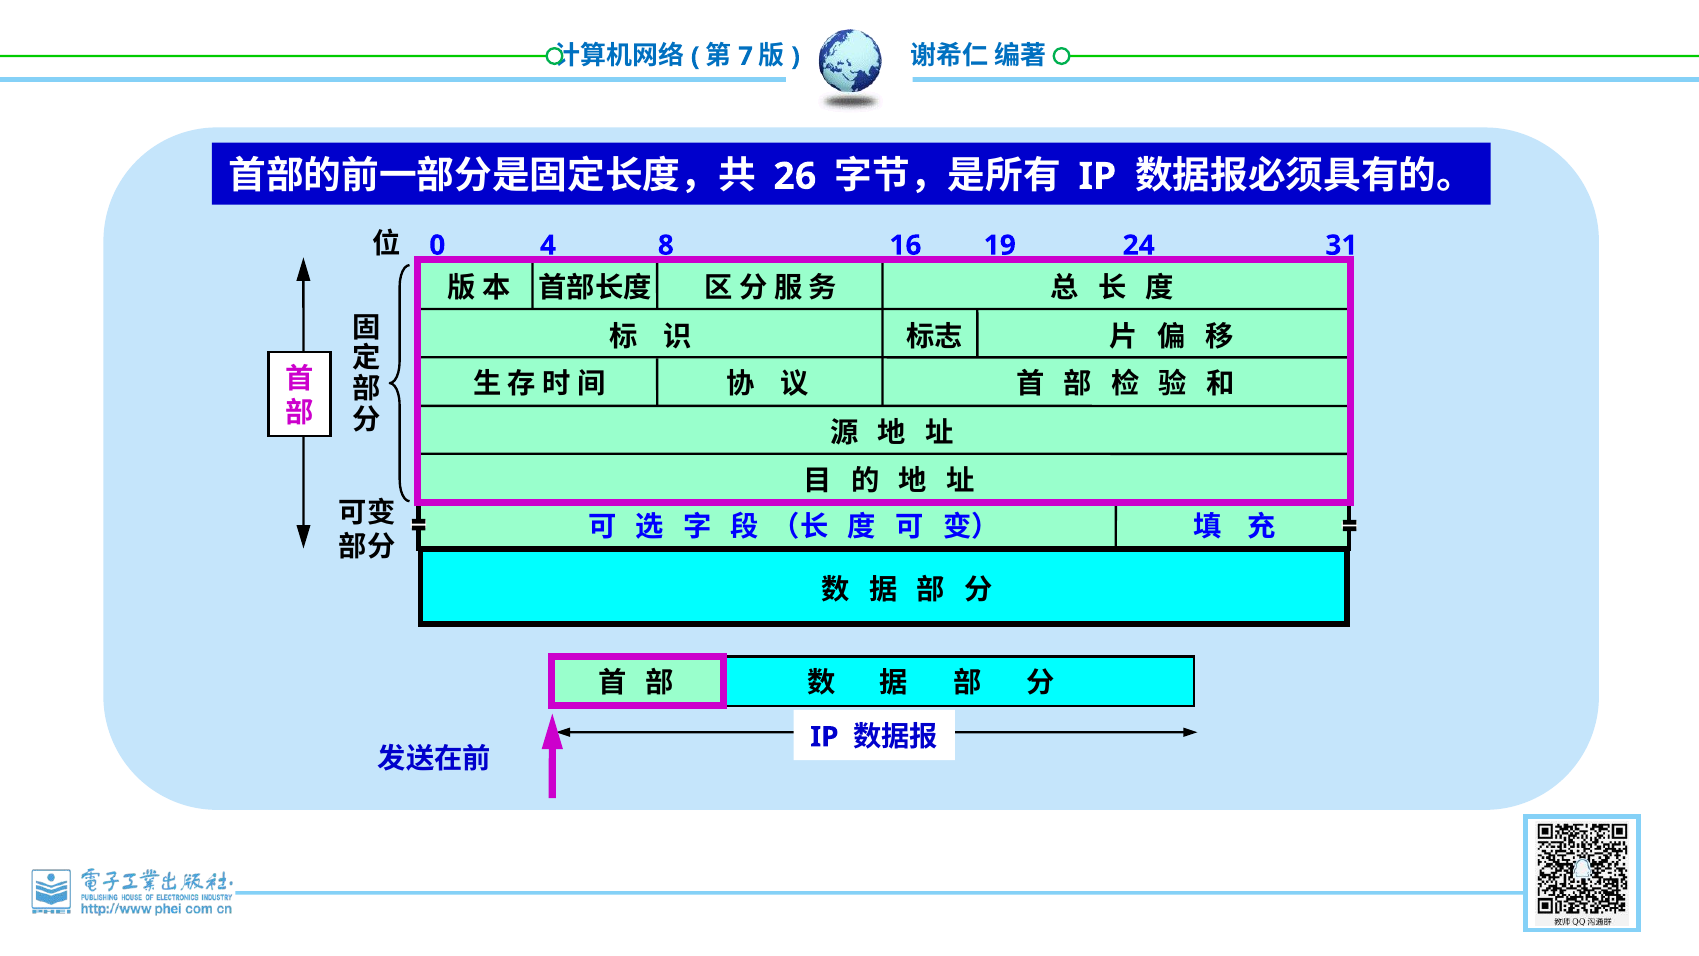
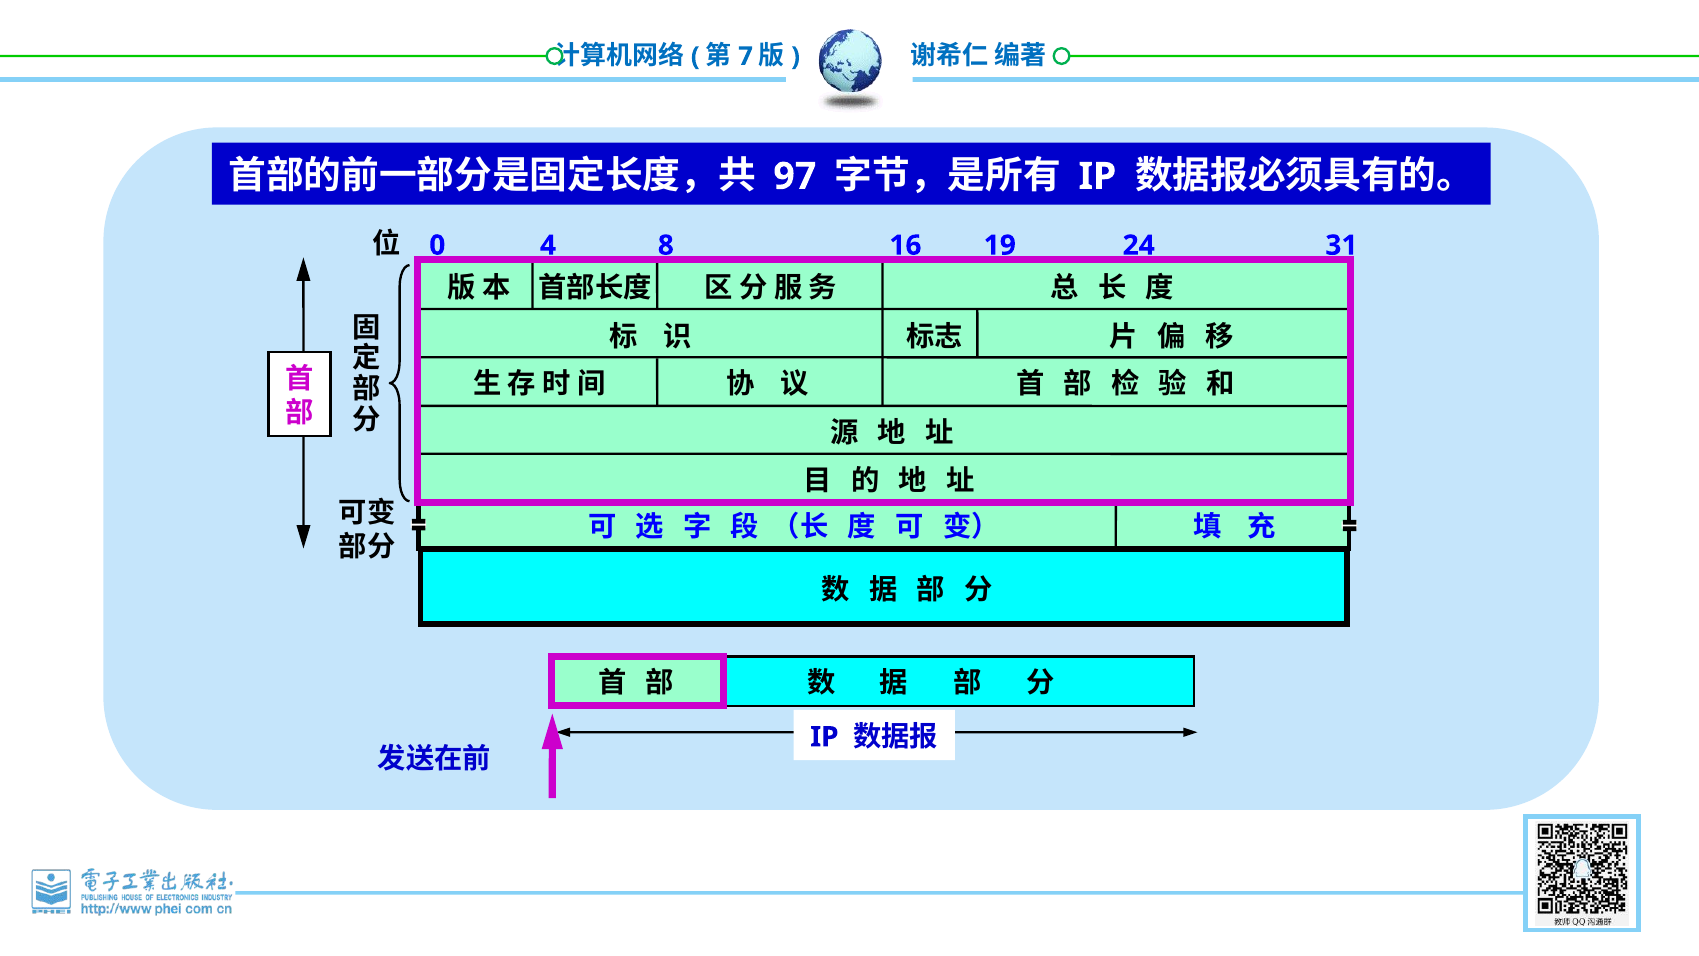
26: 26 -> 97
